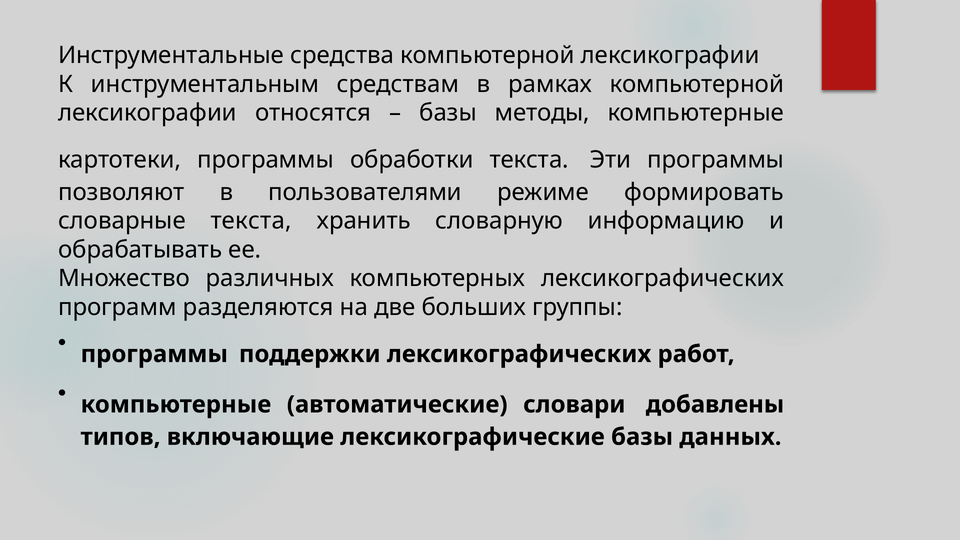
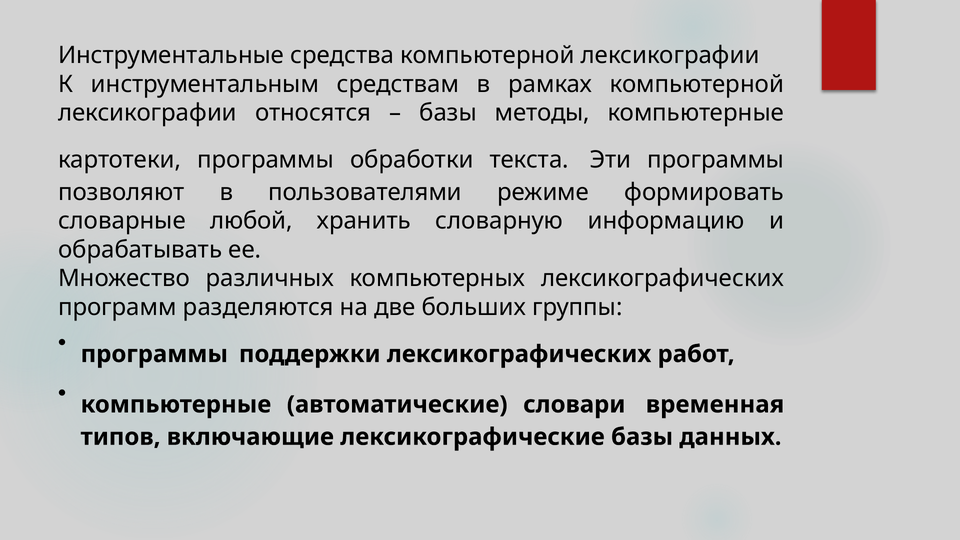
словарные текста: текста -> любой
добавлены: добавлены -> временная
